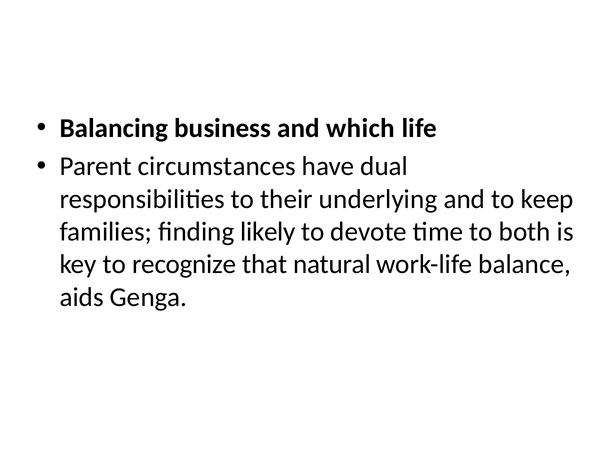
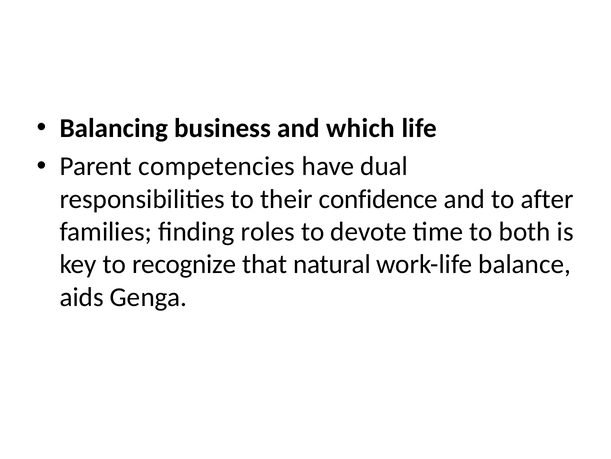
circumstances: circumstances -> competencies
underlying: underlying -> confidence
keep: keep -> after
likely: likely -> roles
